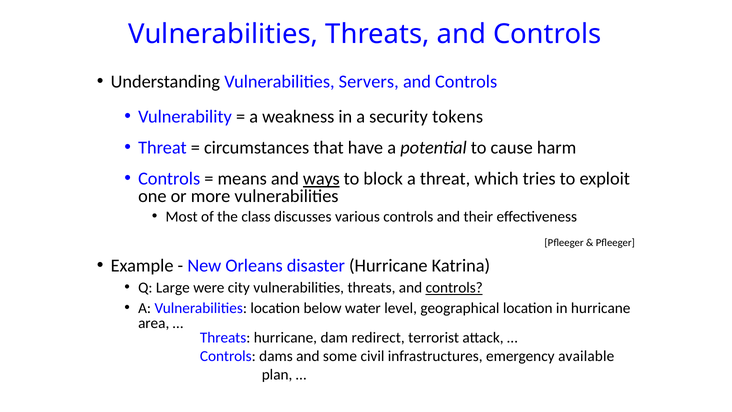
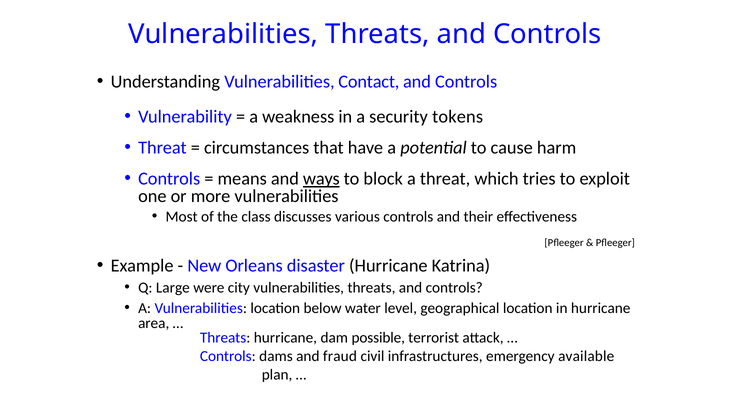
Servers: Servers -> Contact
controls at (454, 288) underline: present -> none
redirect: redirect -> possible
some: some -> fraud
